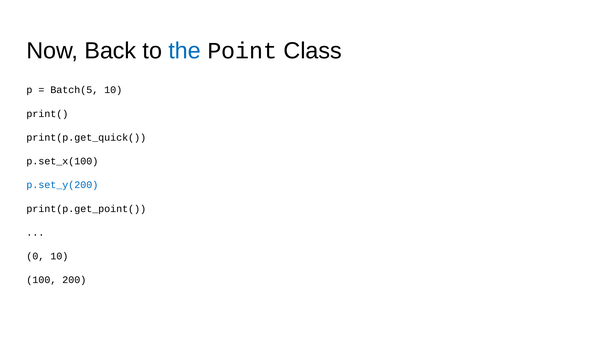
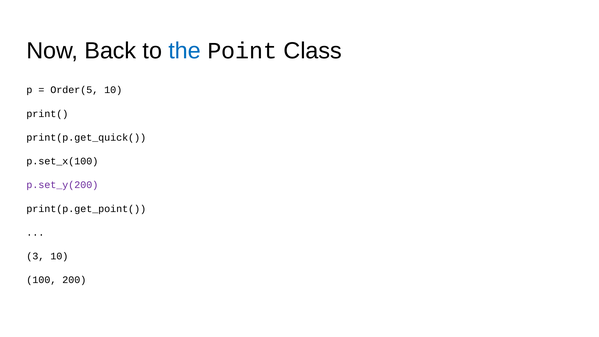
Batch(5: Batch(5 -> Order(5
p.set_y(200 colour: blue -> purple
0: 0 -> 3
